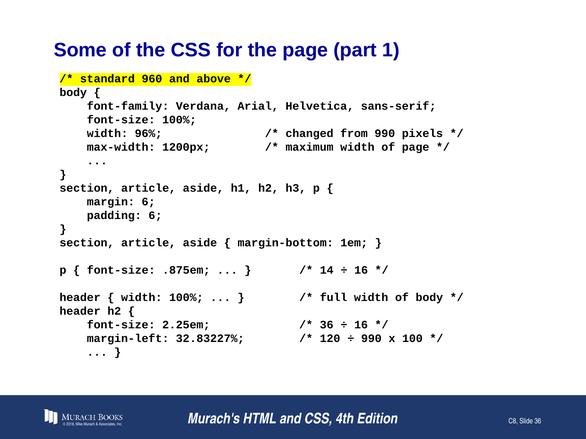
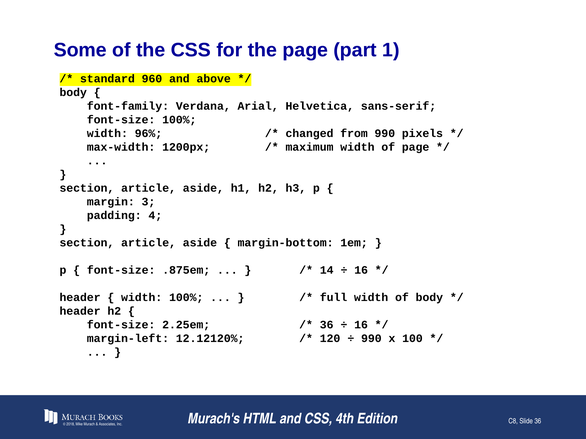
margin 6: 6 -> 3
padding 6: 6 -> 4
32.83227%: 32.83227% -> 12.12120%
